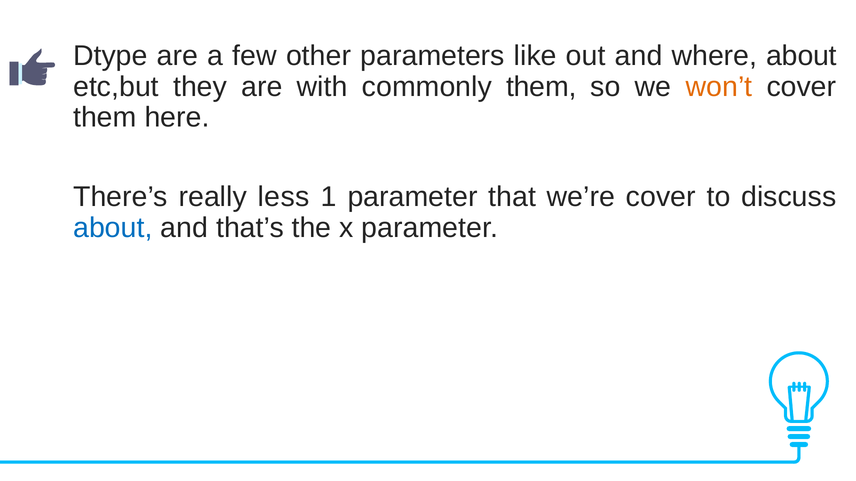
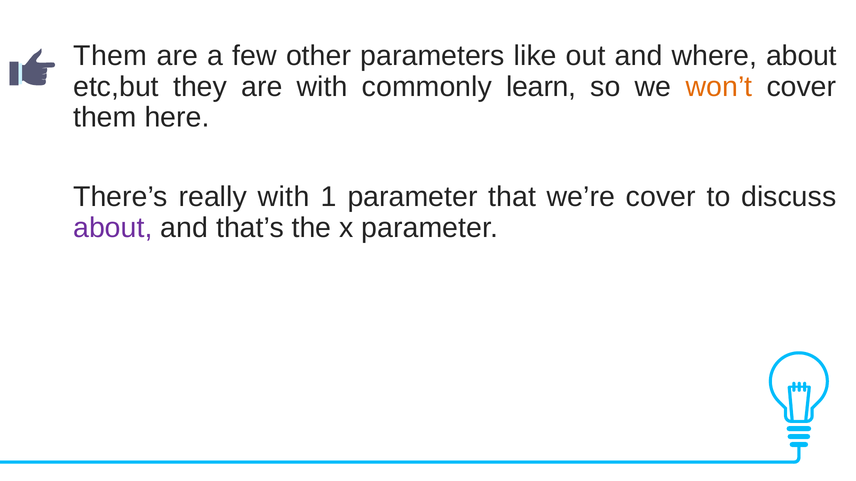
Dtype at (110, 56): Dtype -> Them
commonly them: them -> learn
really less: less -> with
about at (113, 228) colour: blue -> purple
